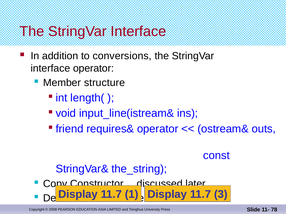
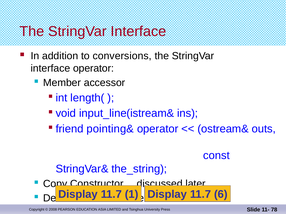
structure: structure -> accessor
requires&: requires& -> pointing&
3: 3 -> 6
